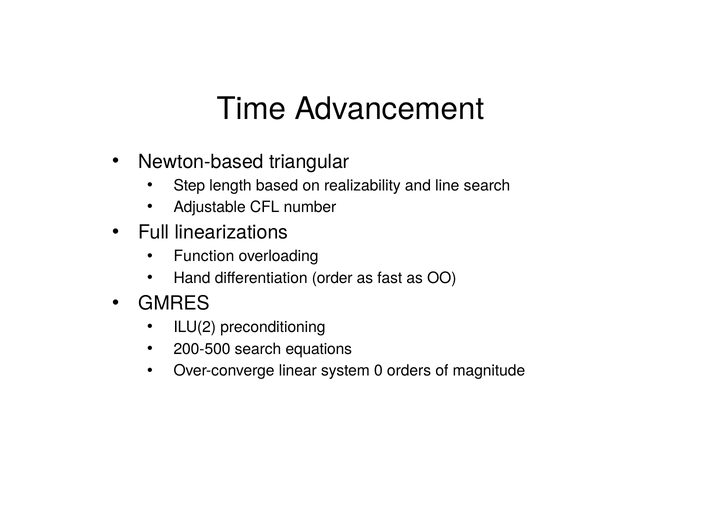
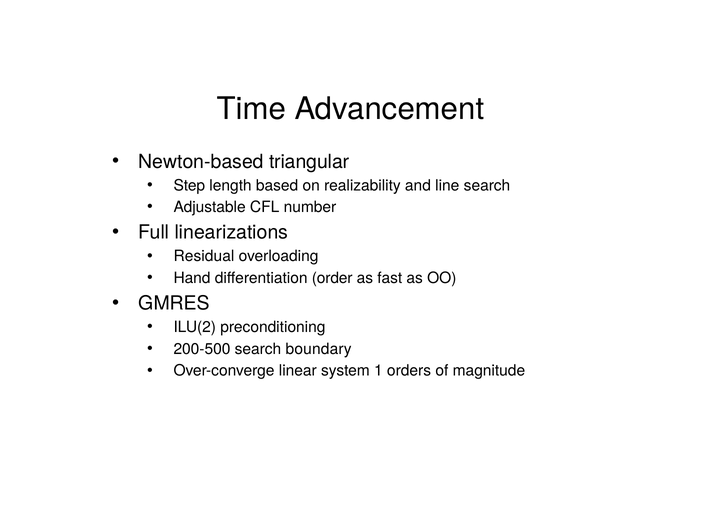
Function: Function -> Residual
equations: equations -> boundary
0: 0 -> 1
